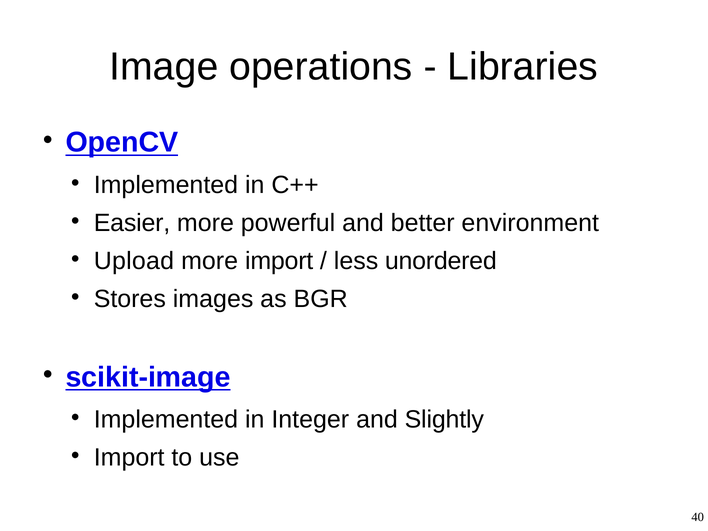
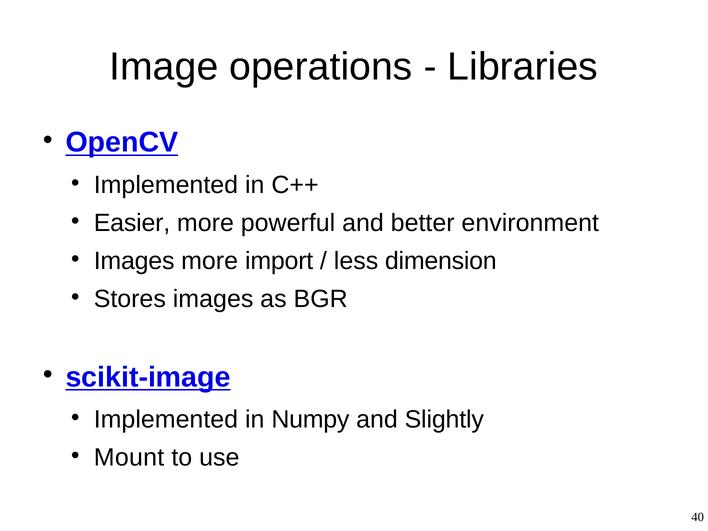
Upload at (134, 261): Upload -> Images
unordered: unordered -> dimension
Integer: Integer -> Numpy
Import at (129, 458): Import -> Mount
